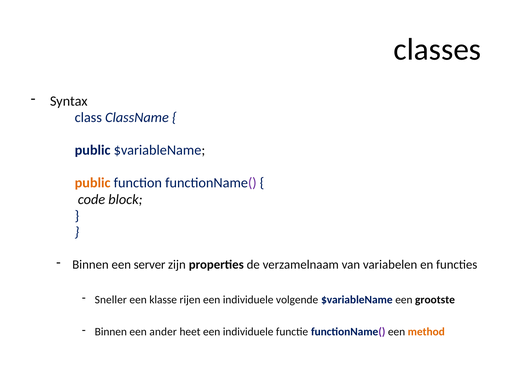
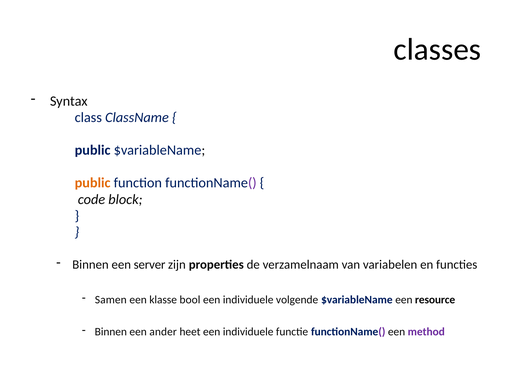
Sneller: Sneller -> Samen
rijen: rijen -> bool
grootste: grootste -> resource
method colour: orange -> purple
